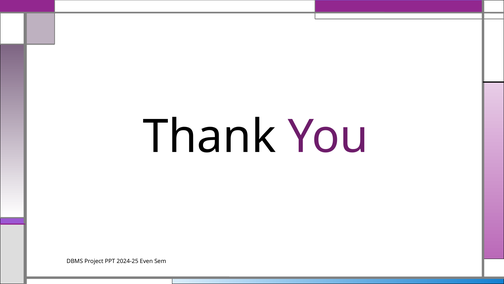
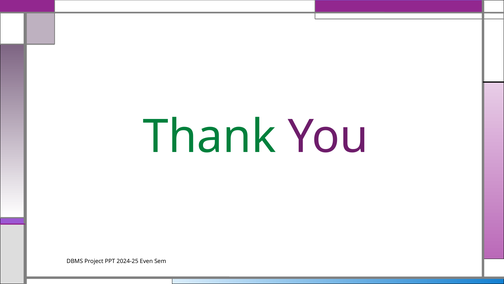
Thank colour: black -> green
